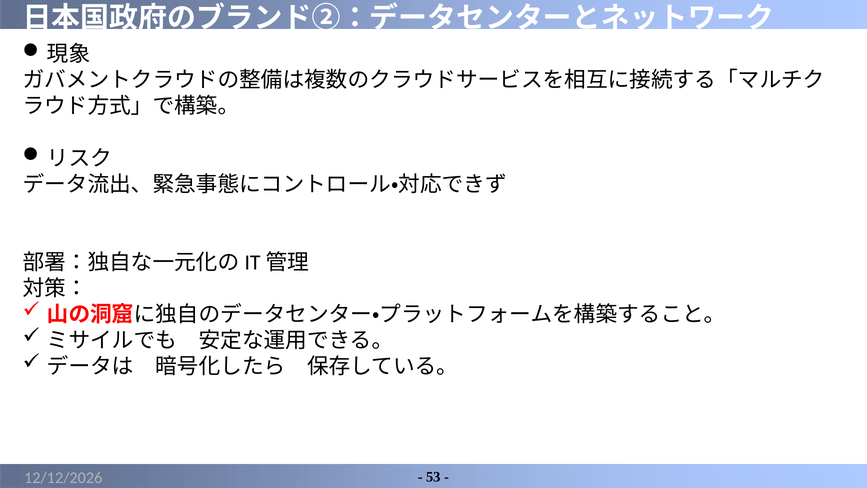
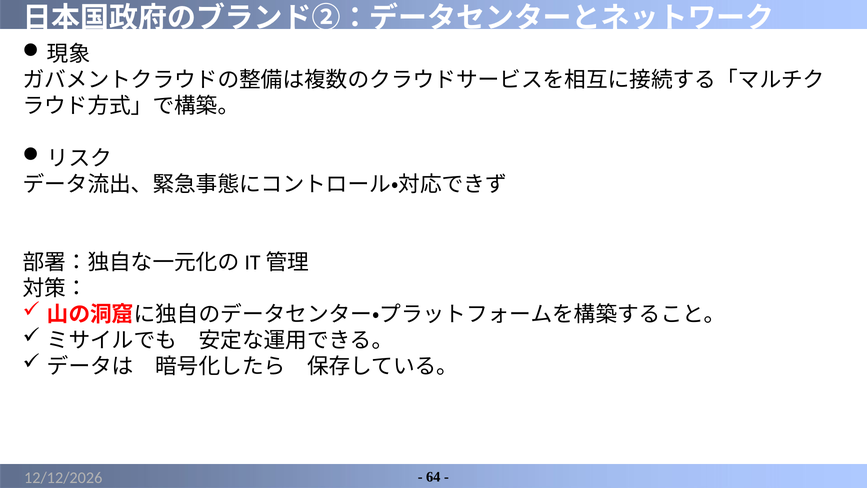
53: 53 -> 64
